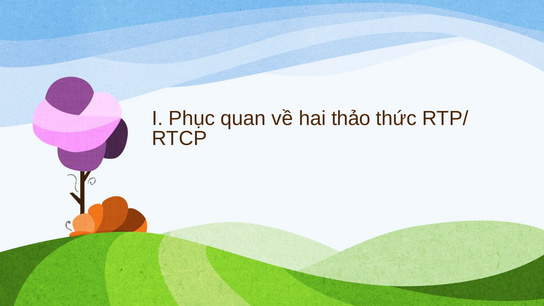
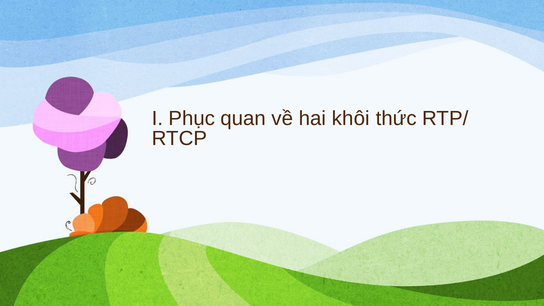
thảo: thảo -> khôi
